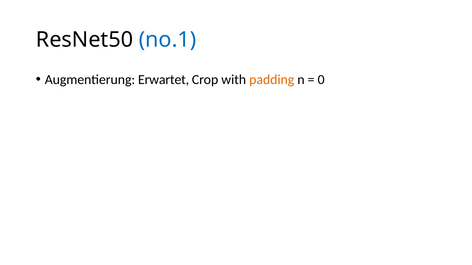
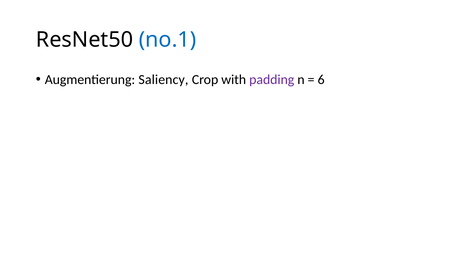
Erwartet: Erwartet -> Saliency
padding colour: orange -> purple
0: 0 -> 6
